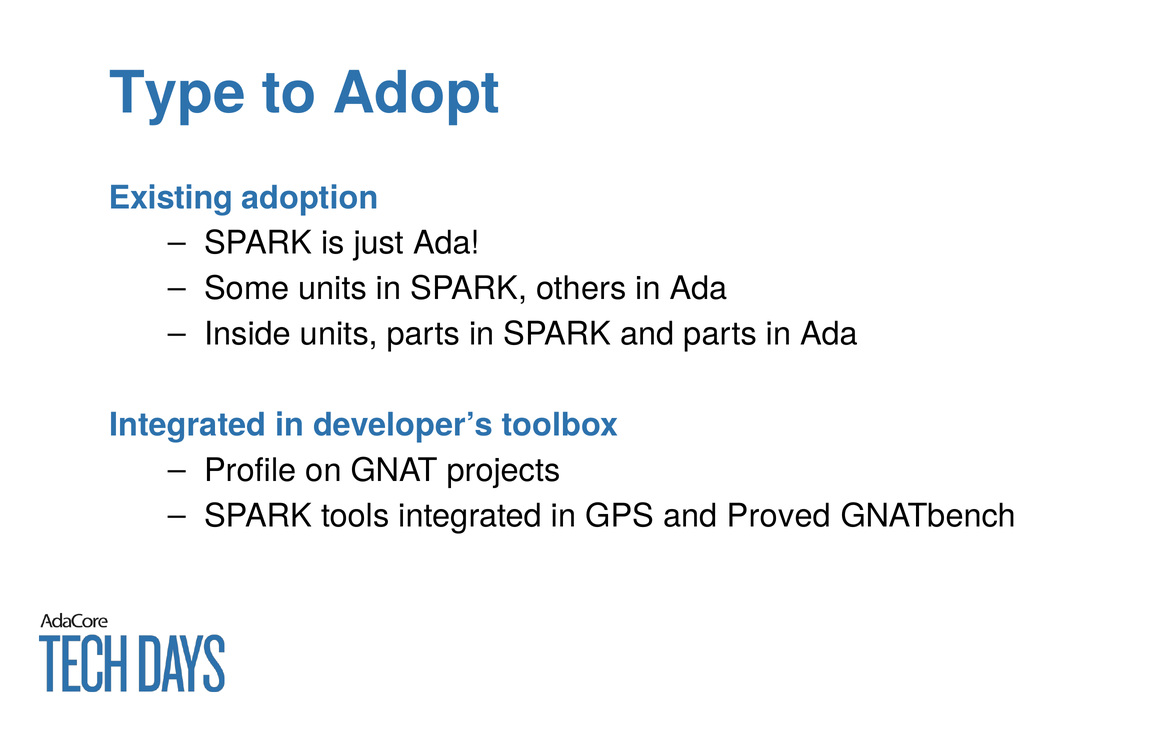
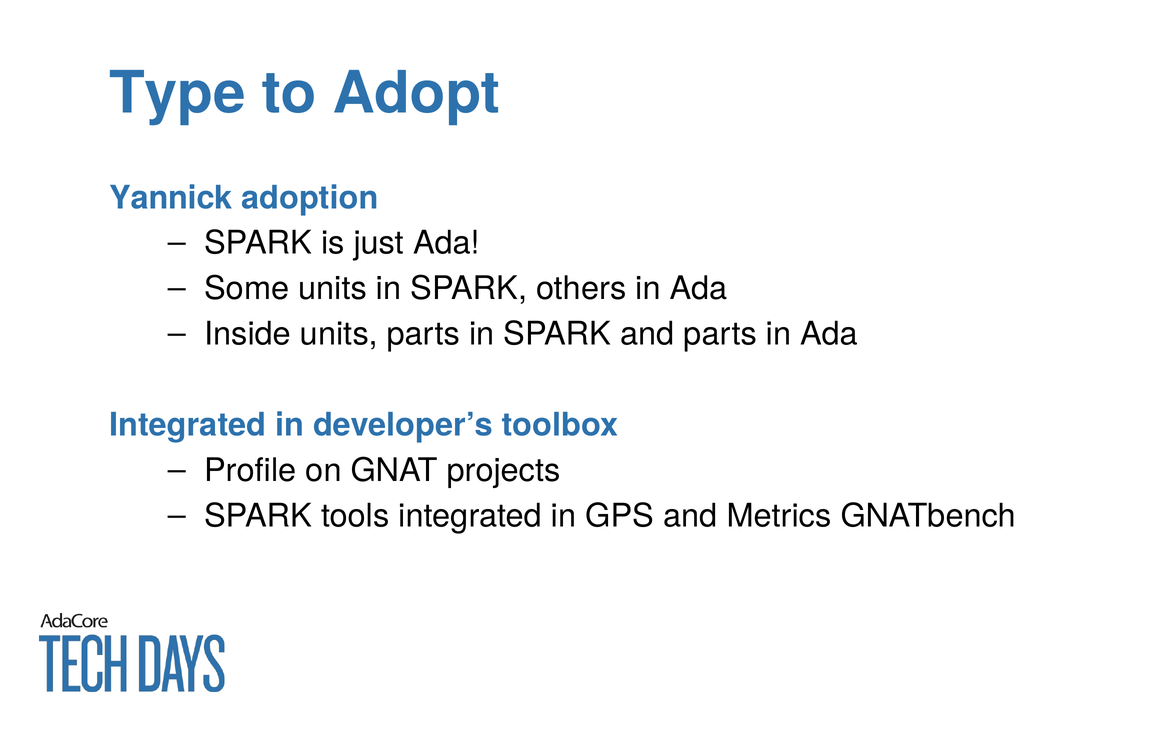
Existing: Existing -> Yannick
Proved: Proved -> Metrics
